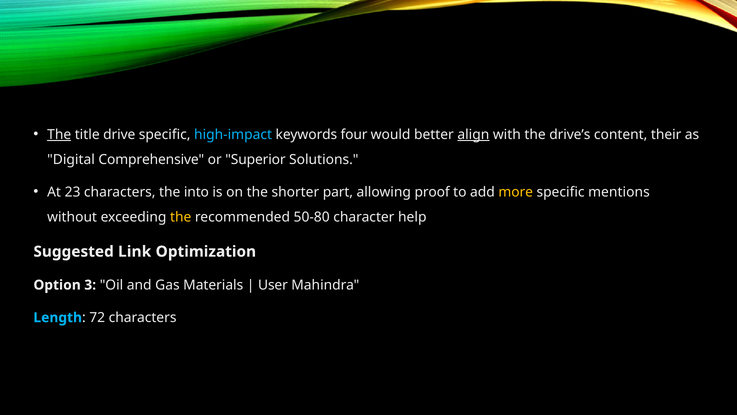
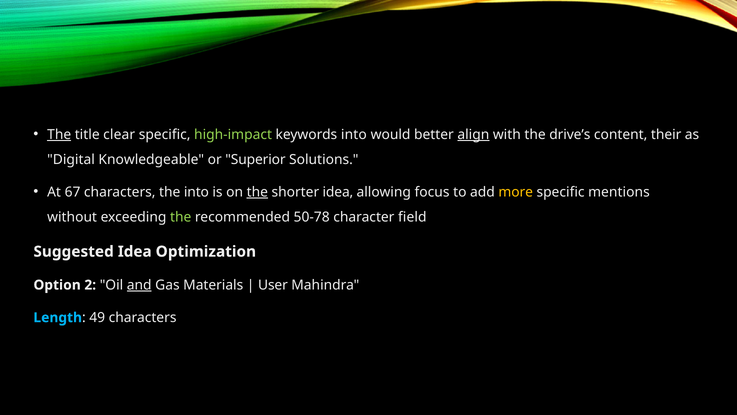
drive: drive -> clear
high-impact colour: light blue -> light green
keywords four: four -> into
Comprehensive: Comprehensive -> Knowledgeable
23: 23 -> 67
the at (257, 192) underline: none -> present
shorter part: part -> idea
proof: proof -> focus
the at (181, 217) colour: yellow -> light green
50-80: 50-80 -> 50-78
help: help -> field
Suggested Link: Link -> Idea
3: 3 -> 2
and underline: none -> present
72: 72 -> 49
